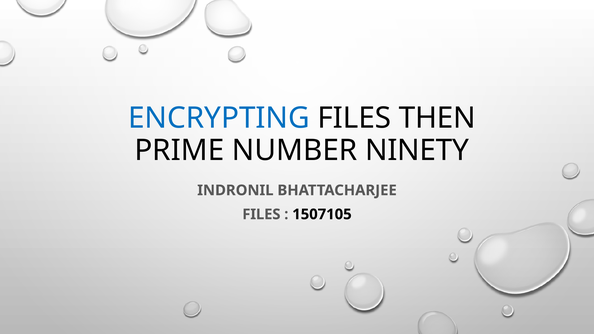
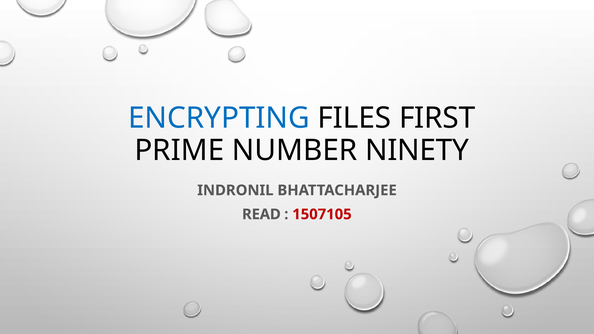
THEN: THEN -> FIRST
FILES at (261, 214): FILES -> READ
1507105 colour: black -> red
